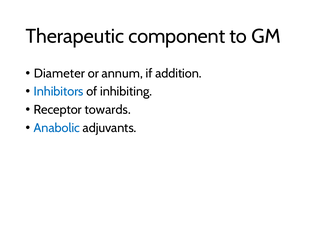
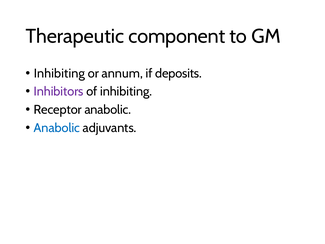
Diameter at (59, 73): Diameter -> Inhibiting
addition: addition -> deposits
Inhibitors colour: blue -> purple
Receptor towards: towards -> anabolic
